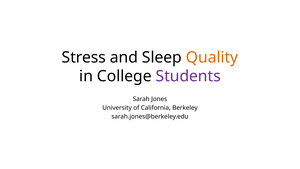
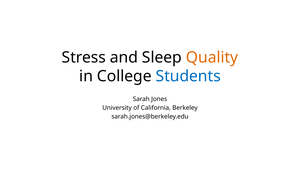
Students colour: purple -> blue
